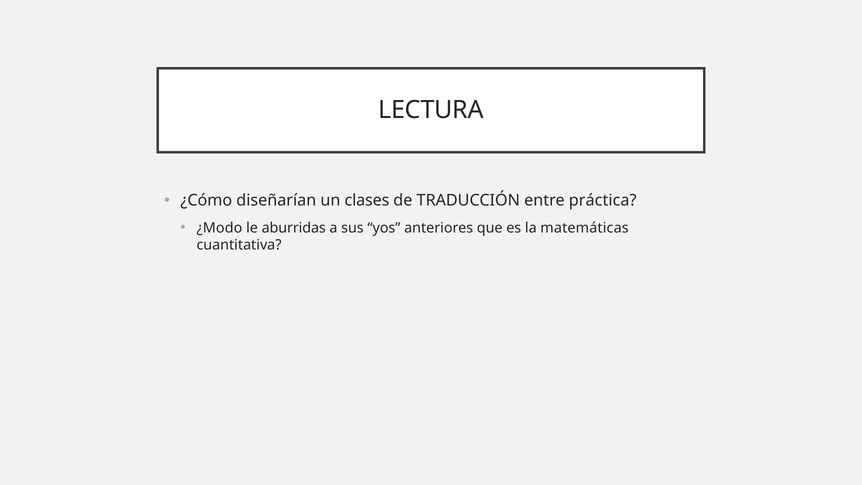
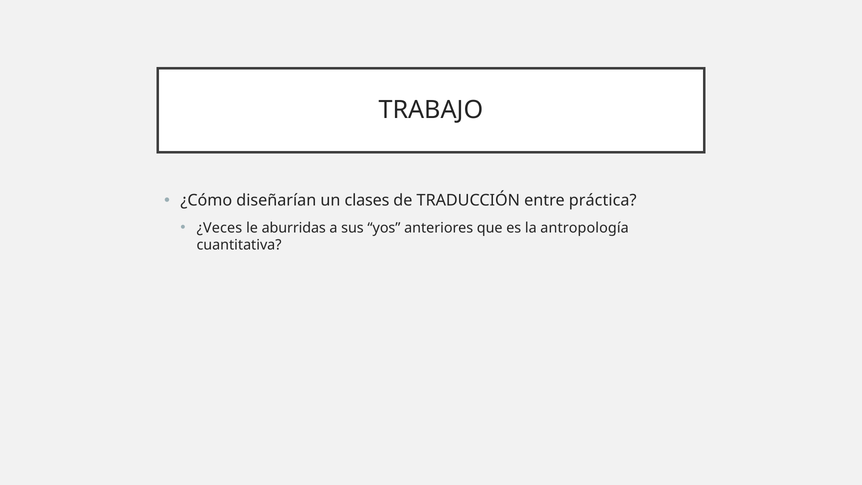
LECTURA: LECTURA -> TRABAJO
¿Modo: ¿Modo -> ¿Veces
matemáticas: matemáticas -> antropología
